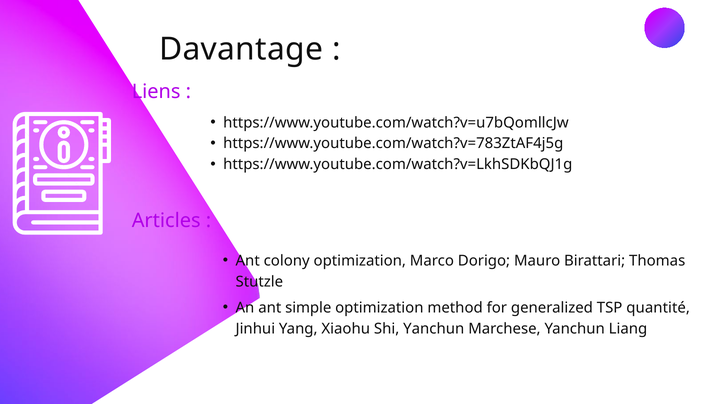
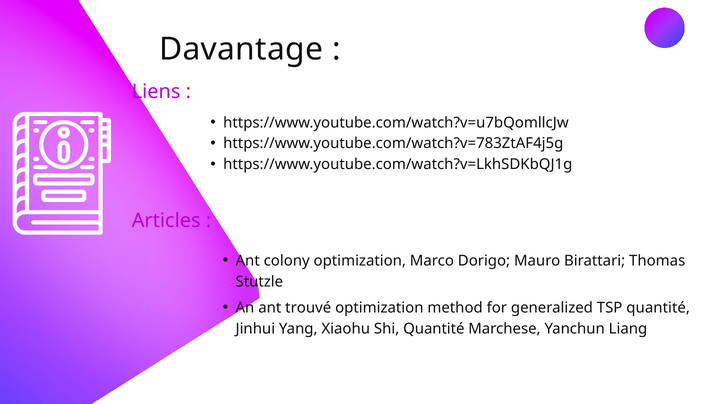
simple: simple -> trouvé
Shi Yanchun: Yanchun -> Quantité
